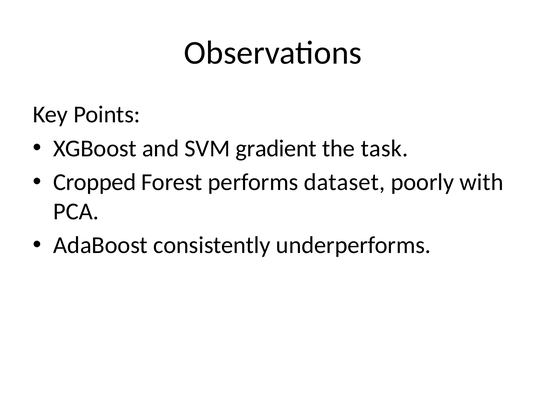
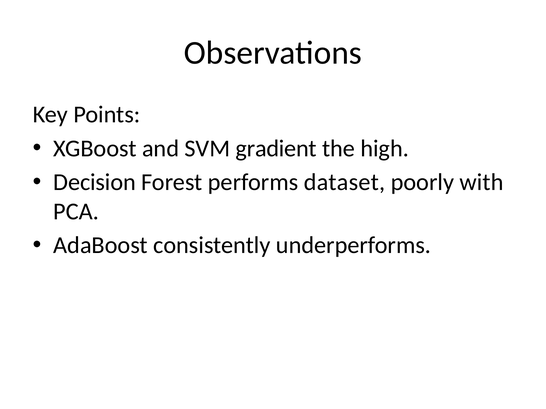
task: task -> high
Cropped: Cropped -> Decision
